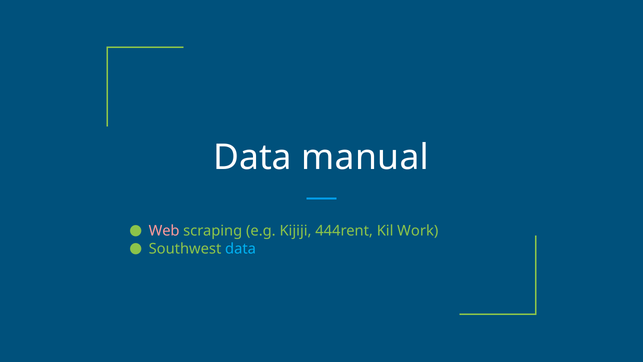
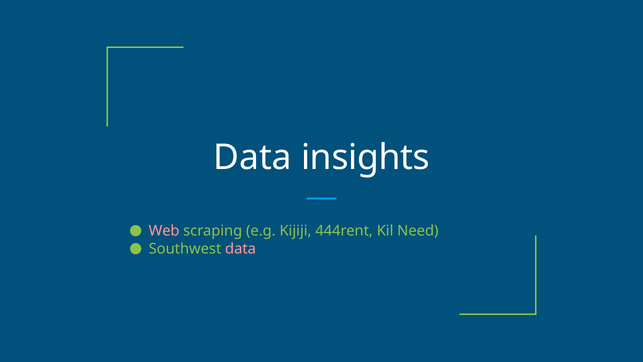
manual: manual -> insights
Work: Work -> Need
data at (241, 249) colour: light blue -> pink
